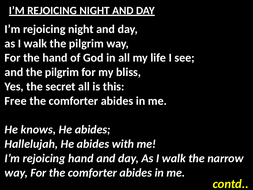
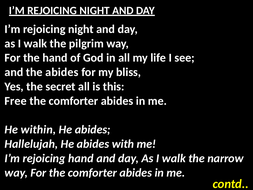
and the pilgrim: pilgrim -> abides
knows: knows -> within
